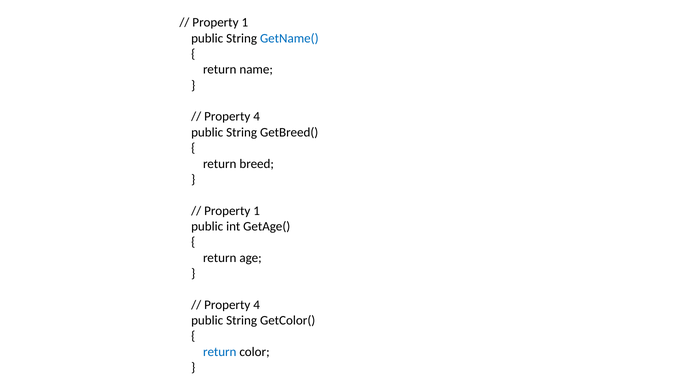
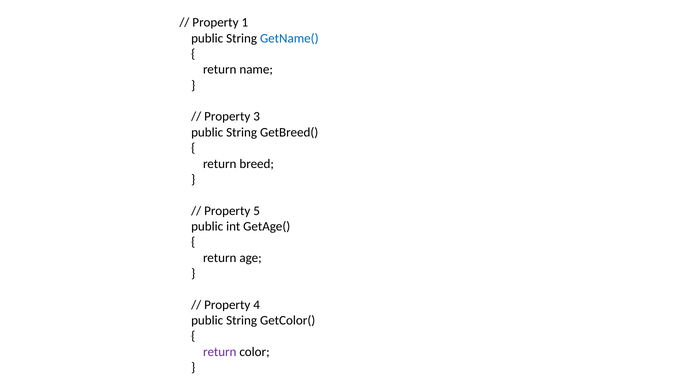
4 at (257, 117): 4 -> 3
1 at (257, 211): 1 -> 5
return at (220, 352) colour: blue -> purple
